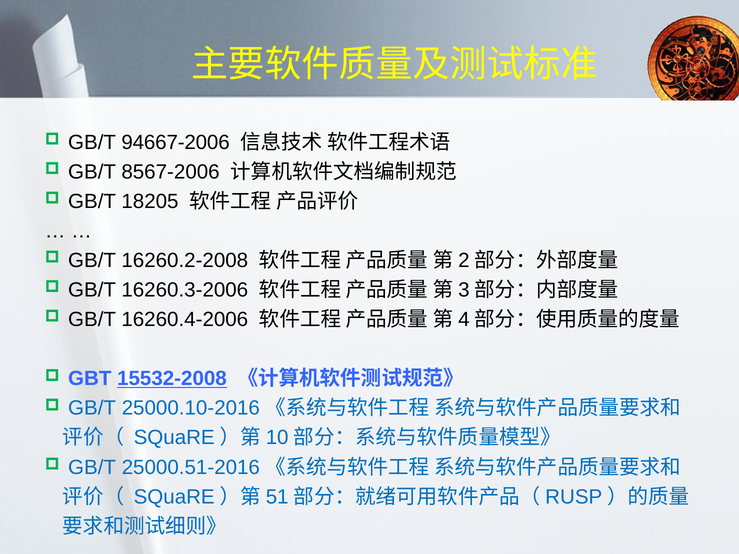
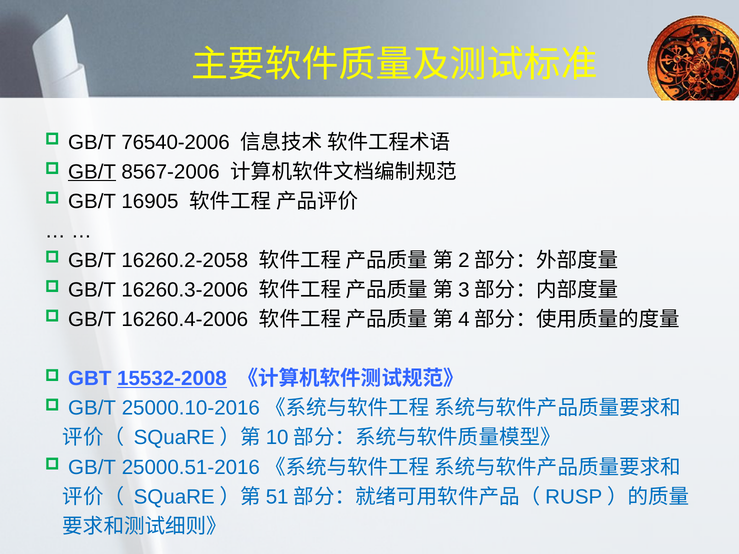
94667-2006: 94667-2006 -> 76540-2006
GB/T at (92, 172) underline: none -> present
18205: 18205 -> 16905
16260.2-2008: 16260.2-2008 -> 16260.2-2058
